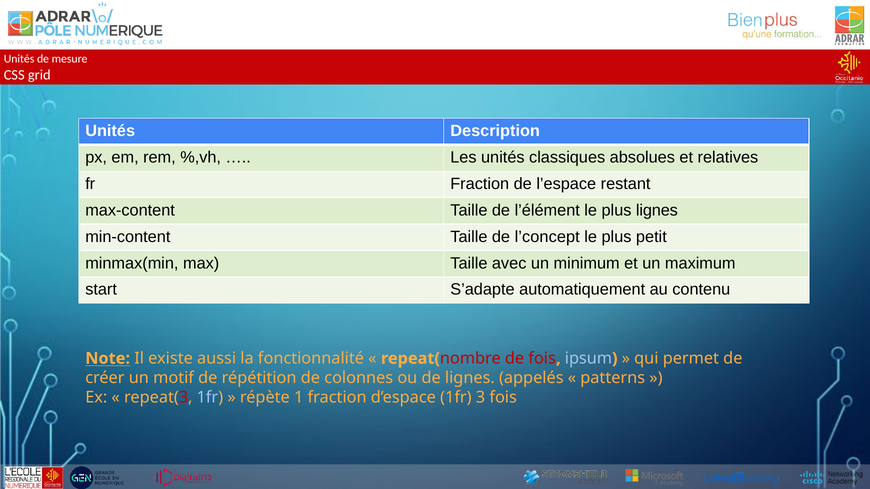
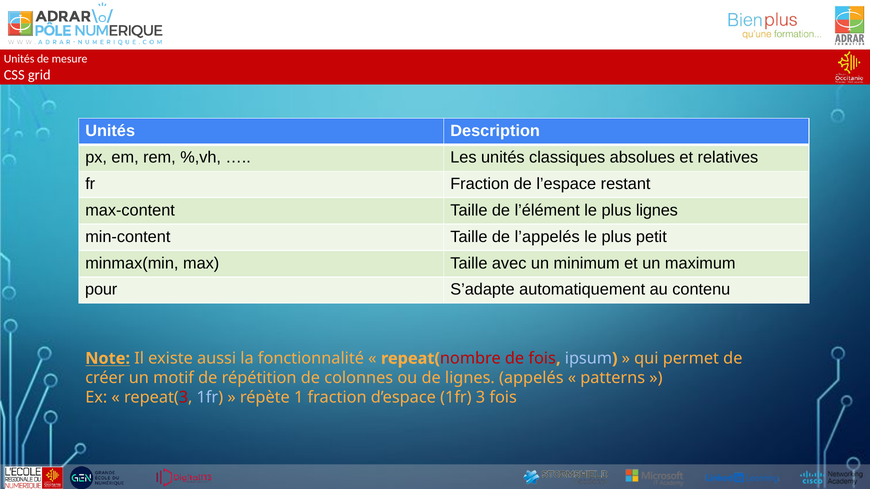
l’concept: l’concept -> l’appelés
start: start -> pour
